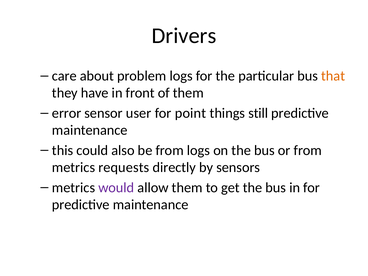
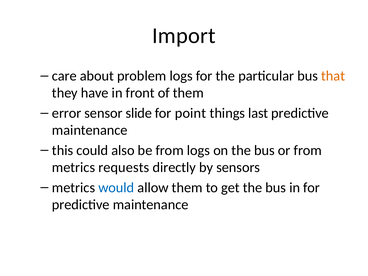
Drivers: Drivers -> Import
user: user -> slide
still: still -> last
would colour: purple -> blue
